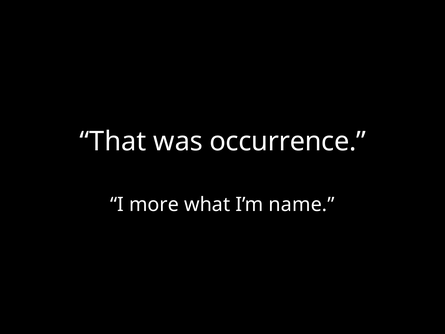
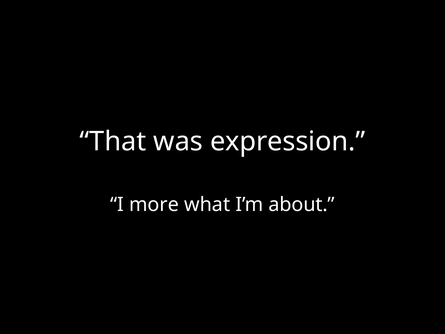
occurrence: occurrence -> expression
name: name -> about
